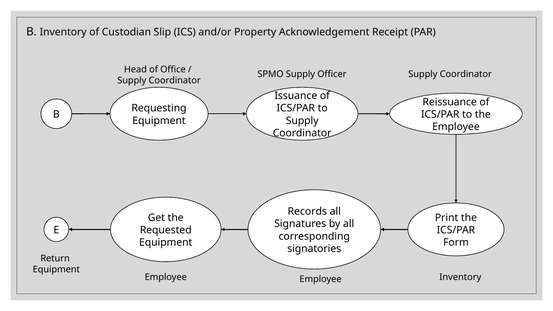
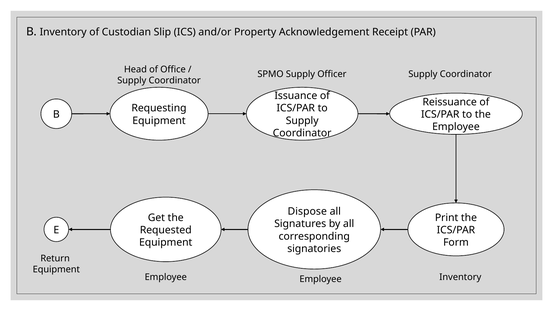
Records: Records -> Dispose
